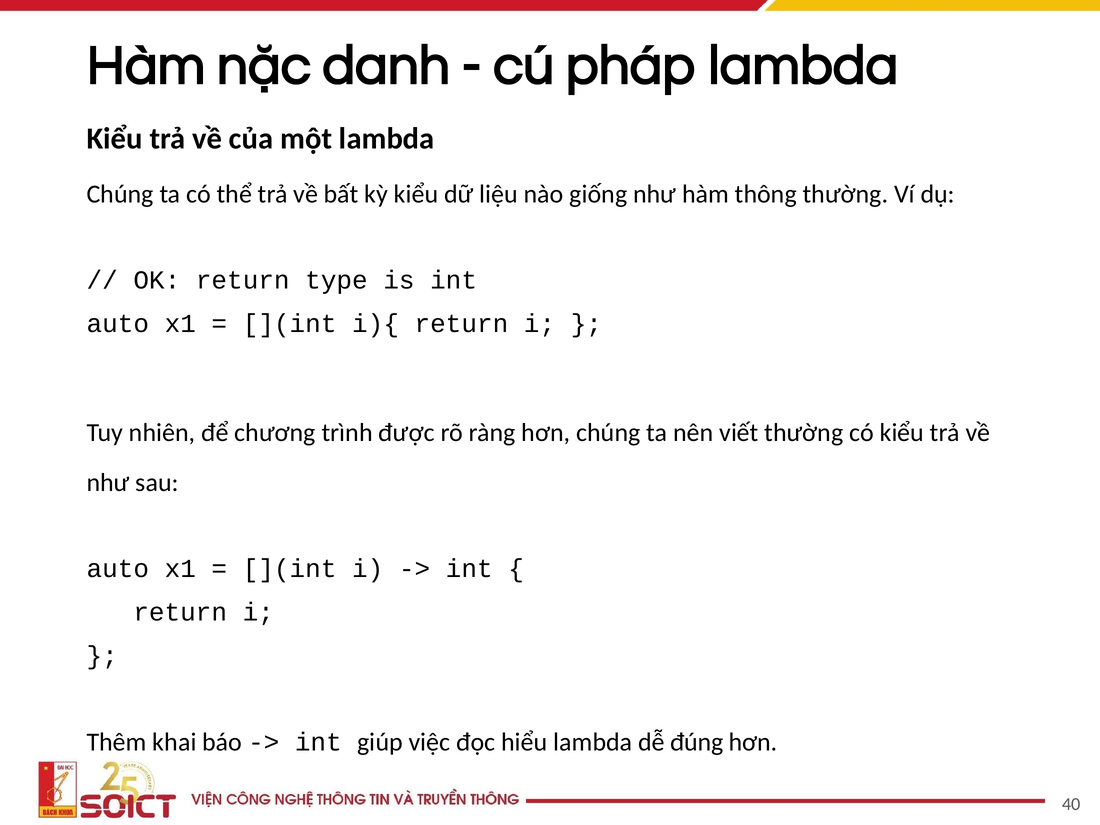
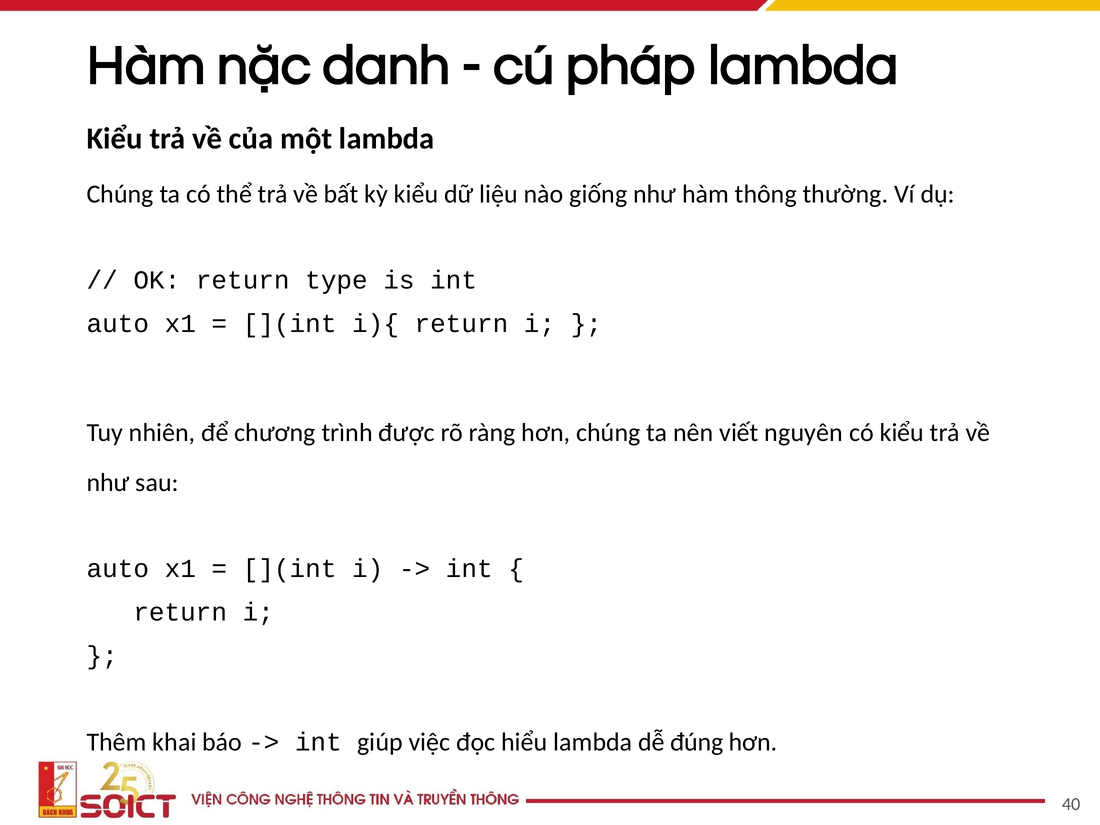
viết thường: thường -> nguyên
